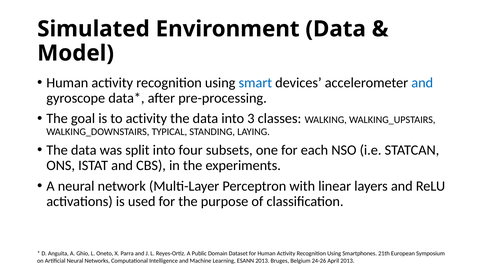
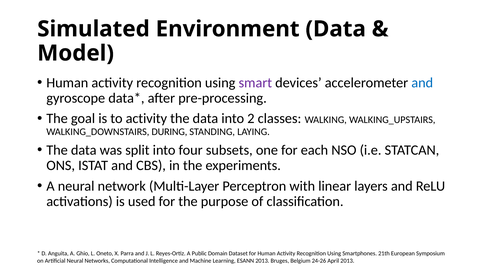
smart colour: blue -> purple
3: 3 -> 2
TYPICAL: TYPICAL -> DURING
